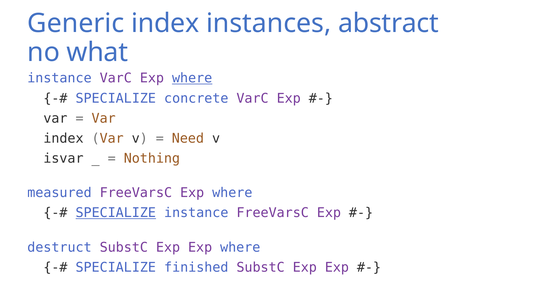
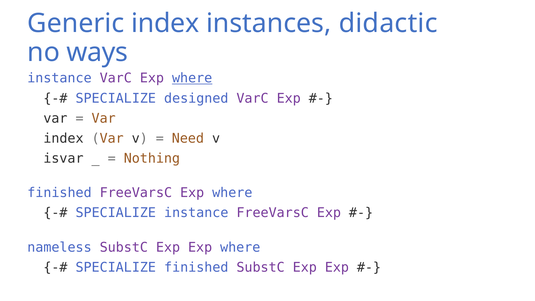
abstract: abstract -> didactic
what: what -> ways
concrete: concrete -> designed
measured at (59, 193): measured -> finished
SPECIALIZE at (116, 213) underline: present -> none
destruct: destruct -> nameless
